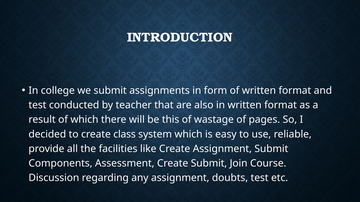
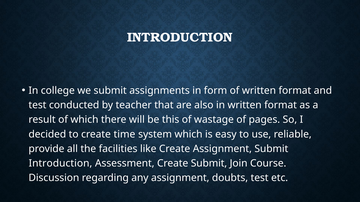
class: class -> time
Components at (61, 164): Components -> Introduction
